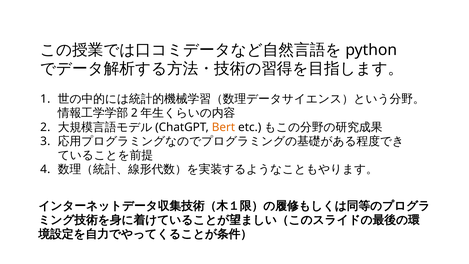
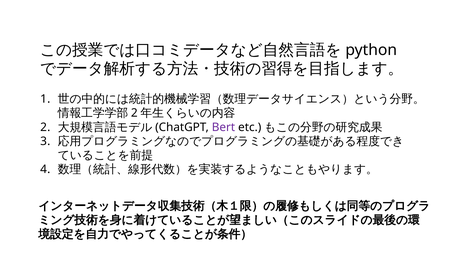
Bert colour: orange -> purple
